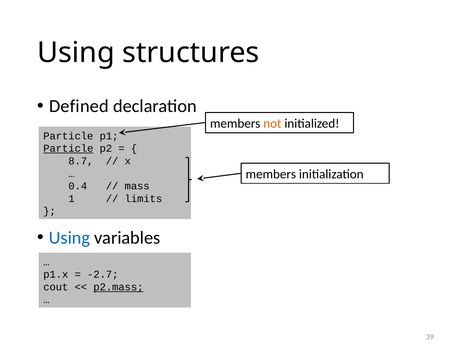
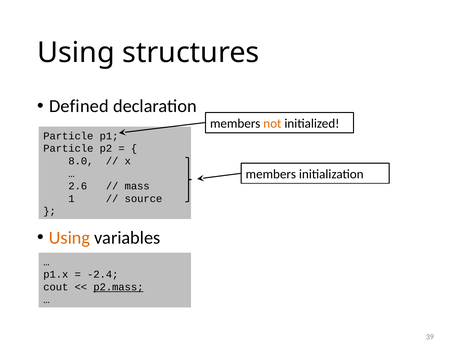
Particle at (68, 149) underline: present -> none
8.7: 8.7 -> 8.0
0.4: 0.4 -> 2.6
limits: limits -> source
Using at (69, 238) colour: blue -> orange
-2.7: -2.7 -> -2.4
